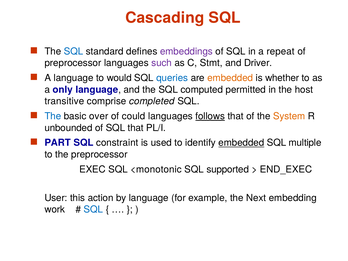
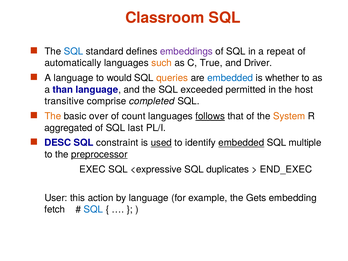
Cascading: Cascading -> Classroom
preprocessor at (73, 63): preprocessor -> automatically
such colour: purple -> orange
Stmt: Stmt -> True
queries colour: blue -> orange
embedded at (230, 78) colour: orange -> blue
only: only -> than
computed: computed -> exceeded
The at (53, 116) colour: blue -> orange
could: could -> count
unbounded: unbounded -> aggregated
SQL that: that -> last
PART: PART -> DESC
used underline: none -> present
preprocessor at (99, 154) underline: none -> present
<monotonic: <monotonic -> <expressive
supported: supported -> duplicates
Next: Next -> Gets
work: work -> fetch
